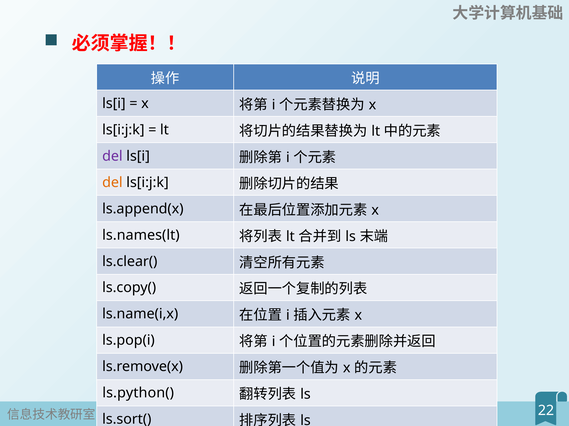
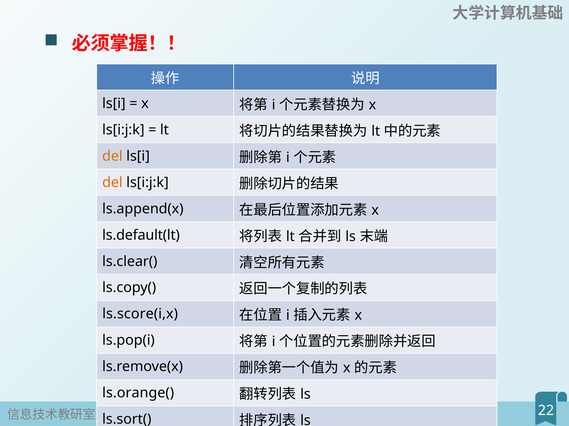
del at (112, 156) colour: purple -> orange
ls.names(lt: ls.names(lt -> ls.default(lt
ls.name(i,x: ls.name(i,x -> ls.score(i,x
ls.python(: ls.python( -> ls.orange(
